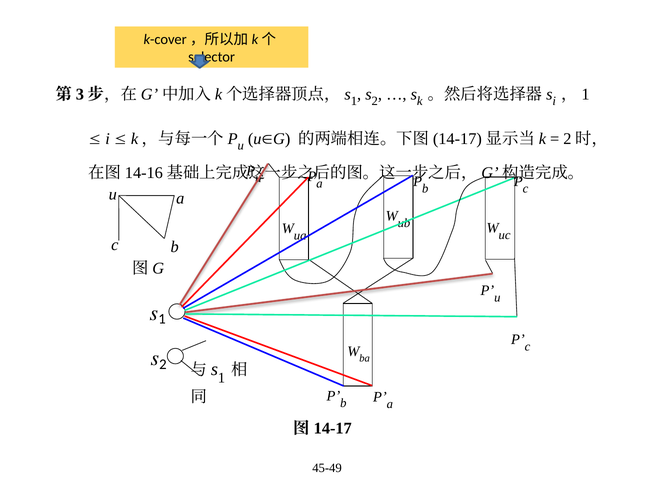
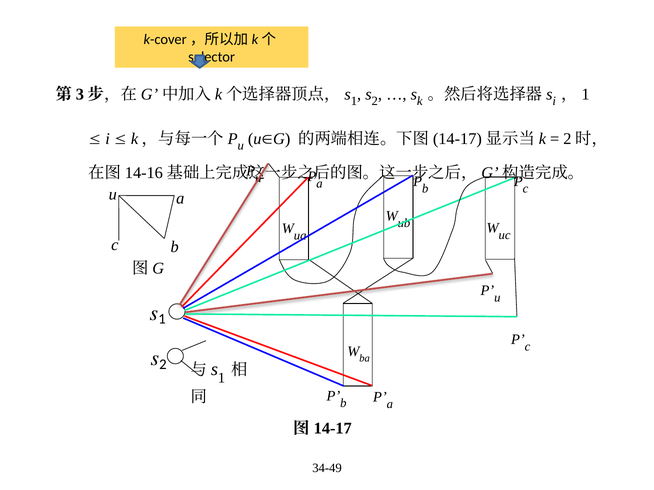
45-49: 45-49 -> 34-49
